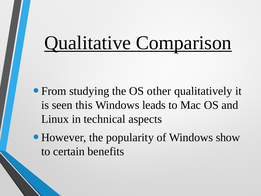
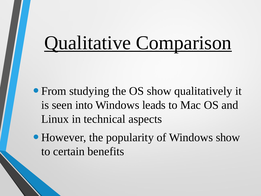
OS other: other -> show
this: this -> into
